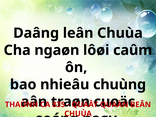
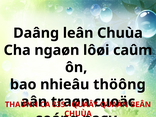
chuùng: chuùng -> thöông
